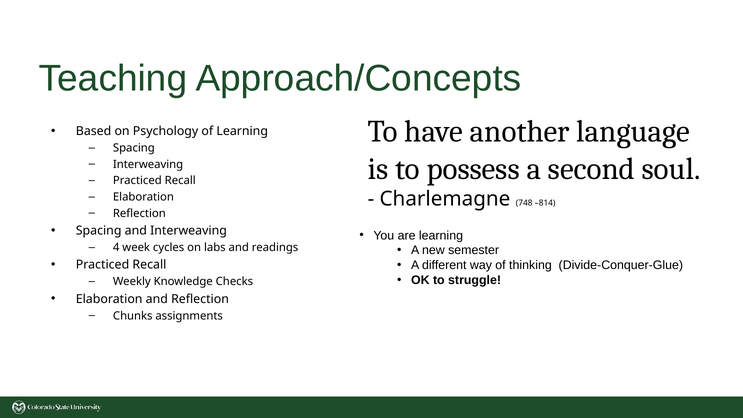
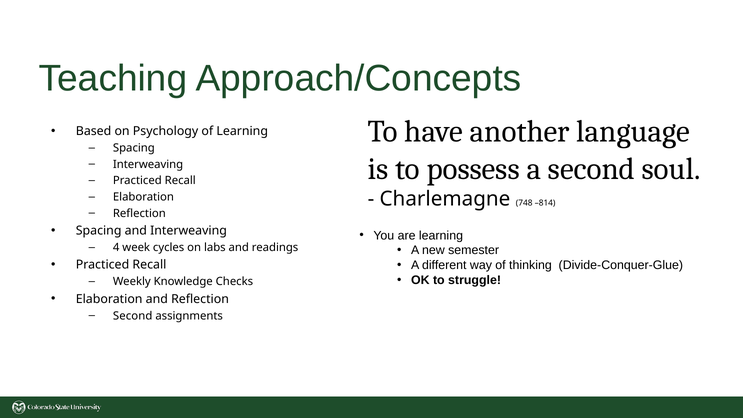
Chunks at (133, 316): Chunks -> Second
